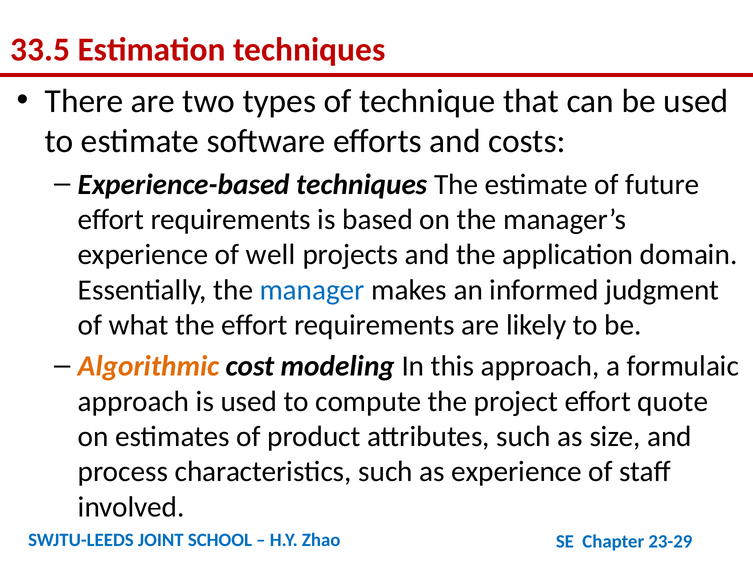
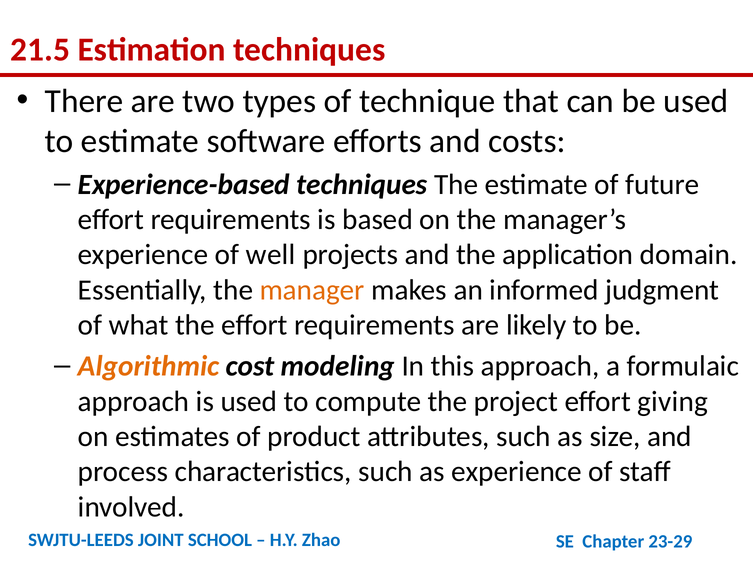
33.5: 33.5 -> 21.5
manager colour: blue -> orange
quote: quote -> giving
